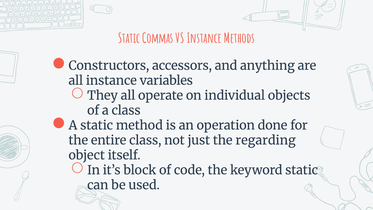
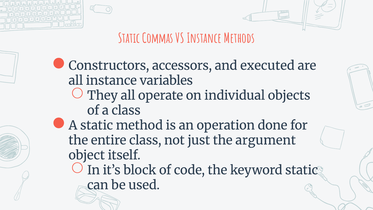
anything: anything -> executed
regarding: regarding -> argument
